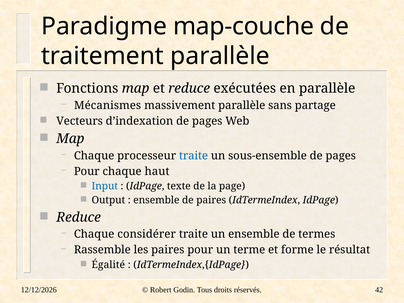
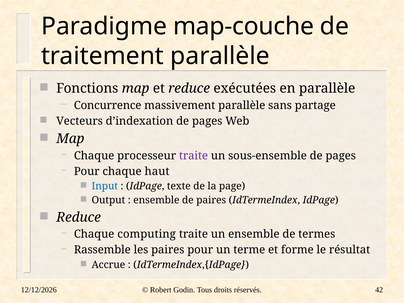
Mécanismes: Mécanismes -> Concurrence
traite at (193, 156) colour: blue -> purple
considérer: considérer -> computing
Égalité: Égalité -> Accrue
